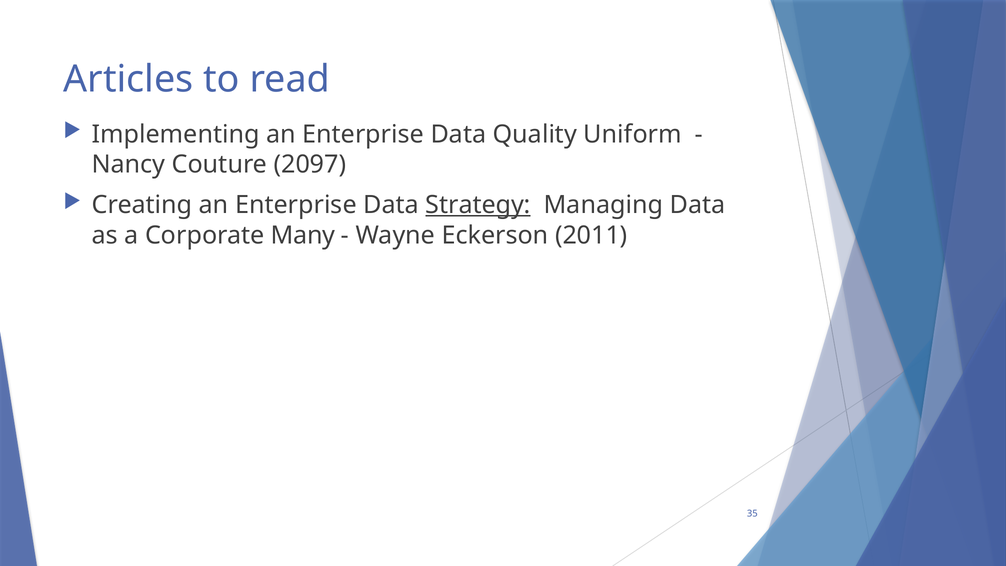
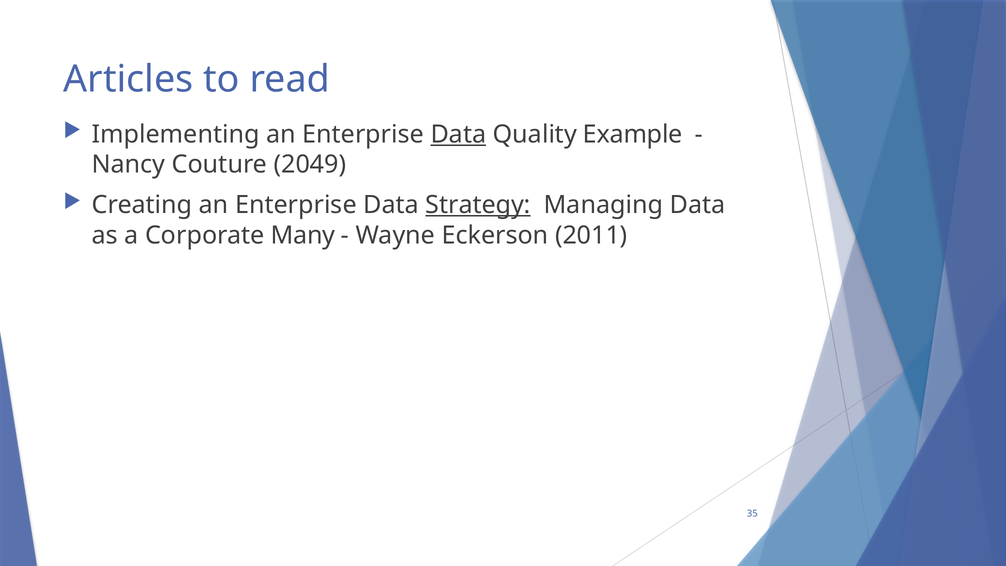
Data at (458, 134) underline: none -> present
Uniform: Uniform -> Example
2097: 2097 -> 2049
